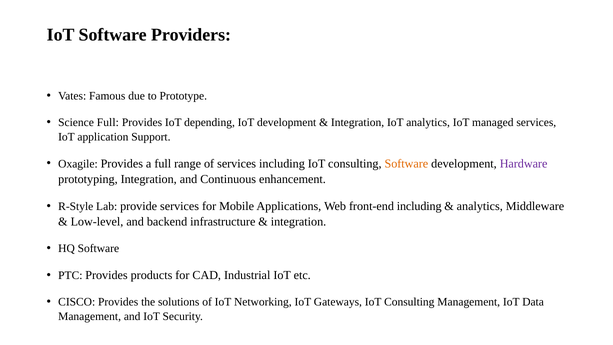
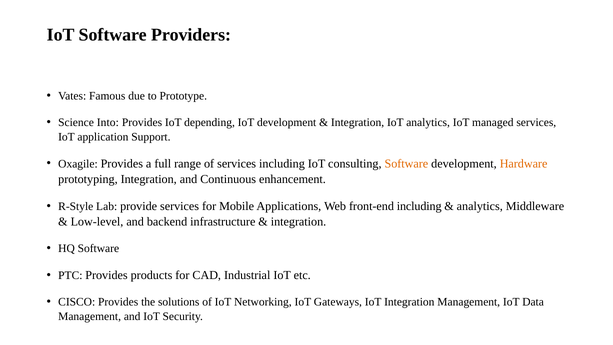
Science Full: Full -> Into
Hardware colour: purple -> orange
Gateways IoT Consulting: Consulting -> Integration
